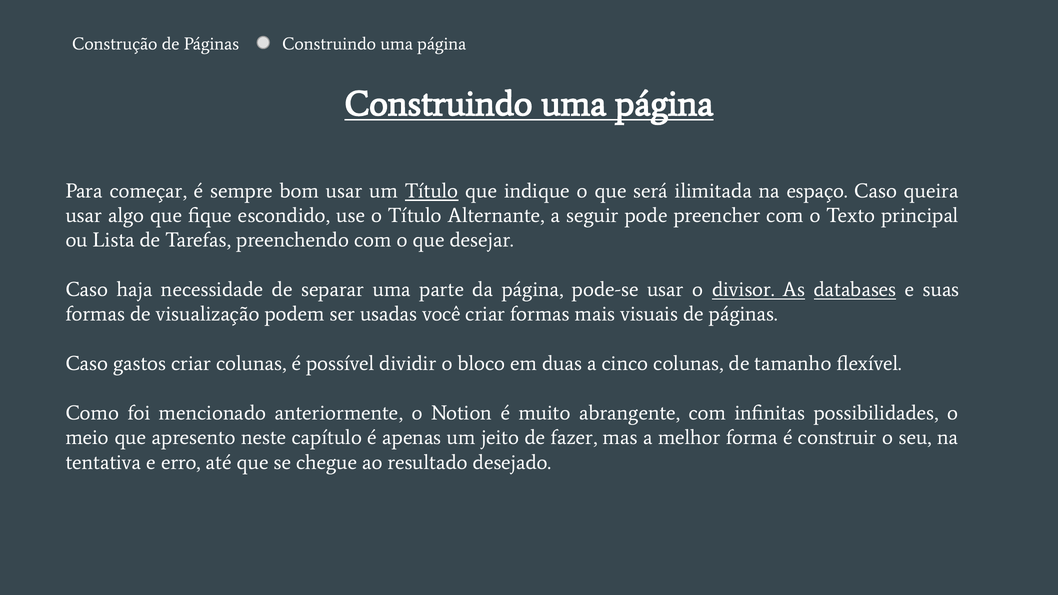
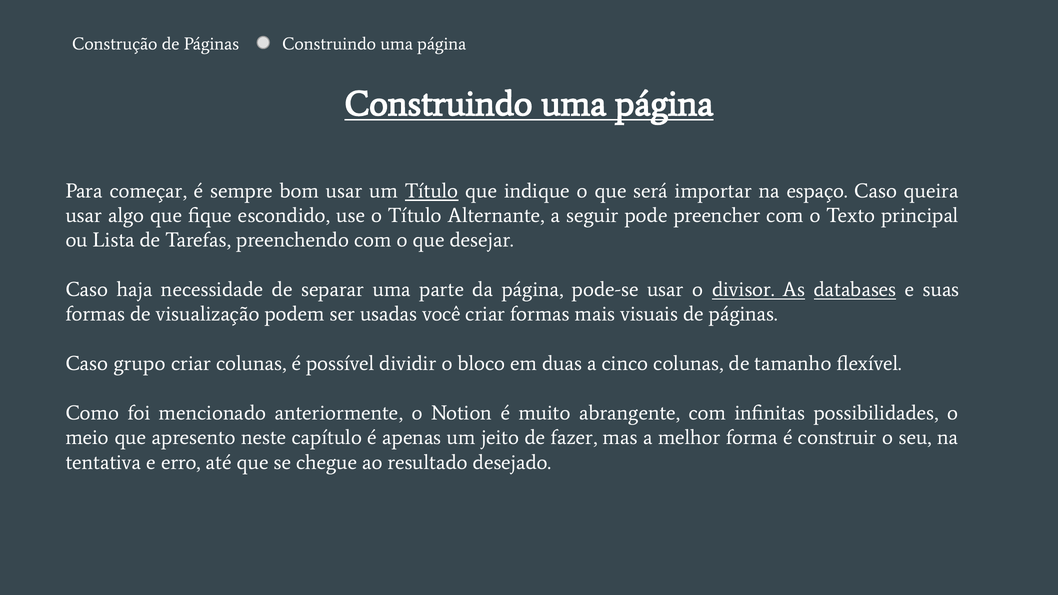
ilimitada: ilimitada -> importar
gastos: gastos -> grupo
